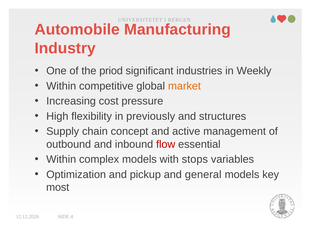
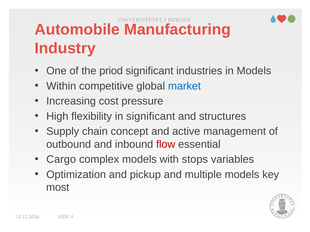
in Weekly: Weekly -> Models
market colour: orange -> blue
in previously: previously -> significant
Within at (61, 160): Within -> Cargo
general: general -> multiple
